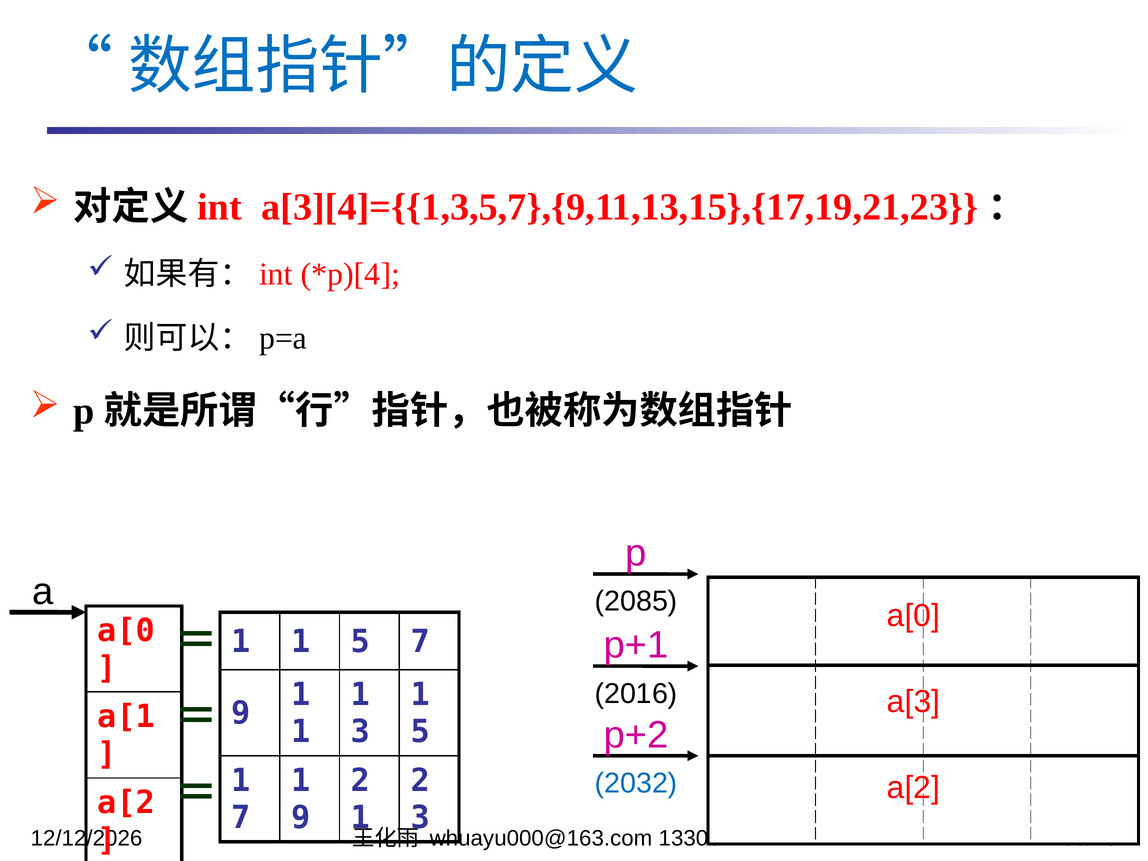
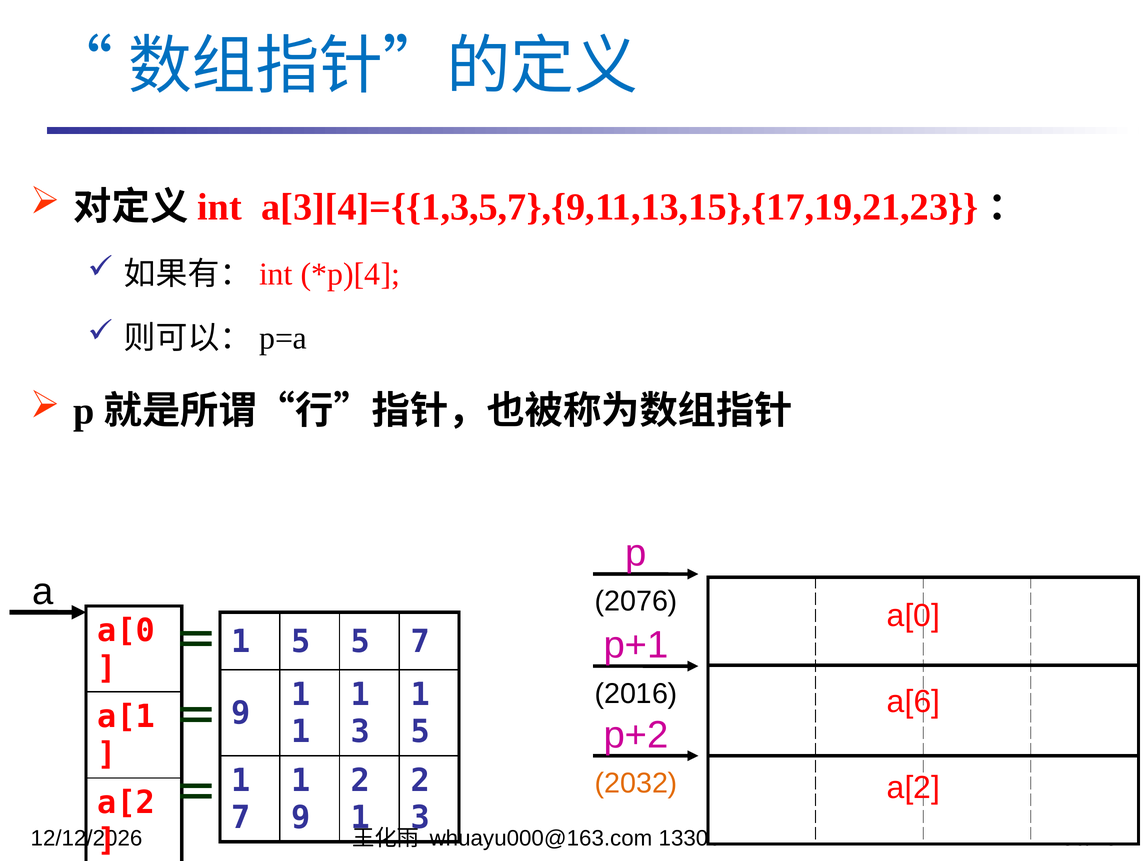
2085: 2085 -> 2076
1 at (301, 642): 1 -> 5
a[3: a[3 -> a[6
2032 colour: blue -> orange
